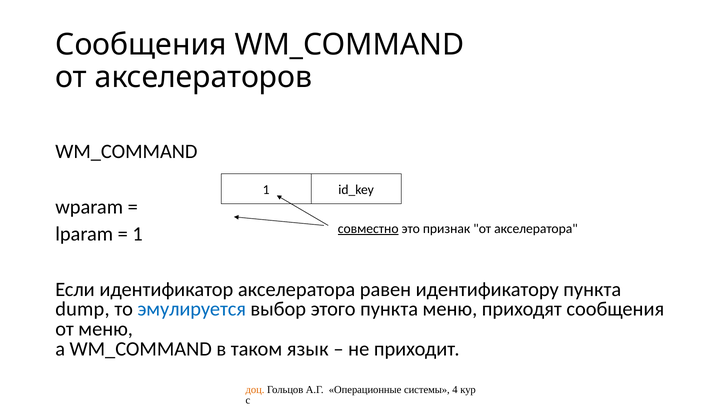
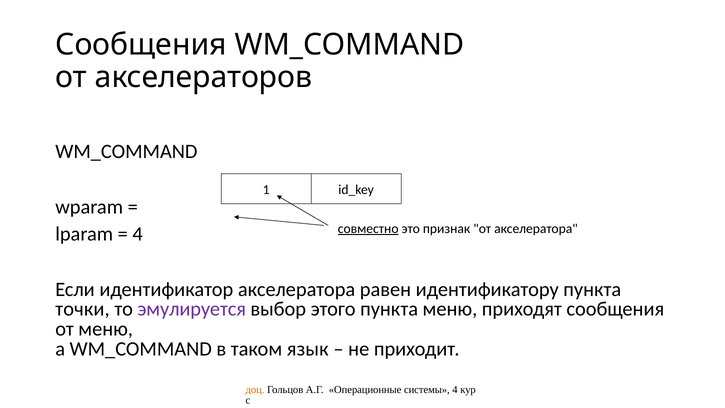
1 at (138, 234): 1 -> 4
dump: dump -> точки
эмулируется colour: blue -> purple
